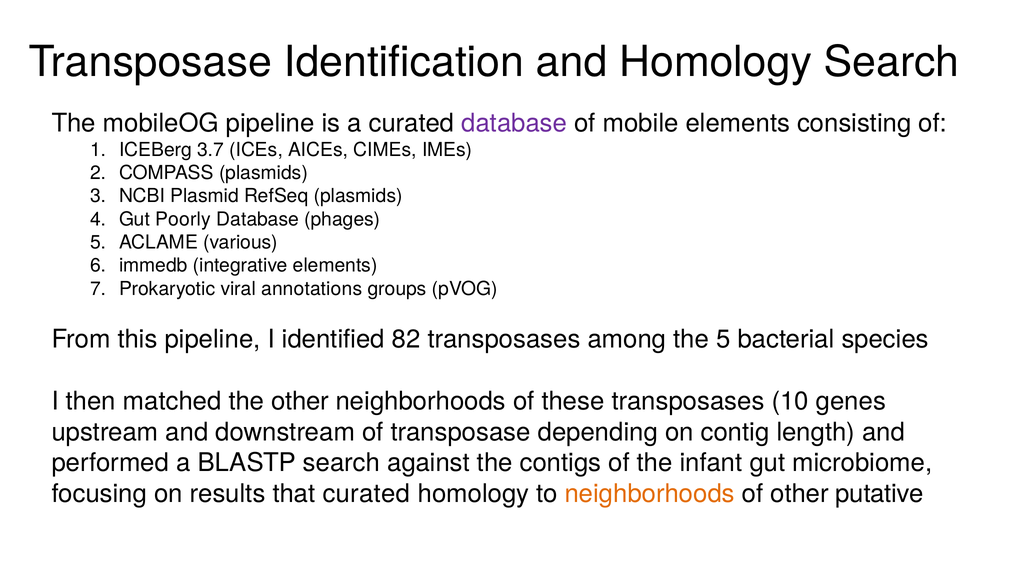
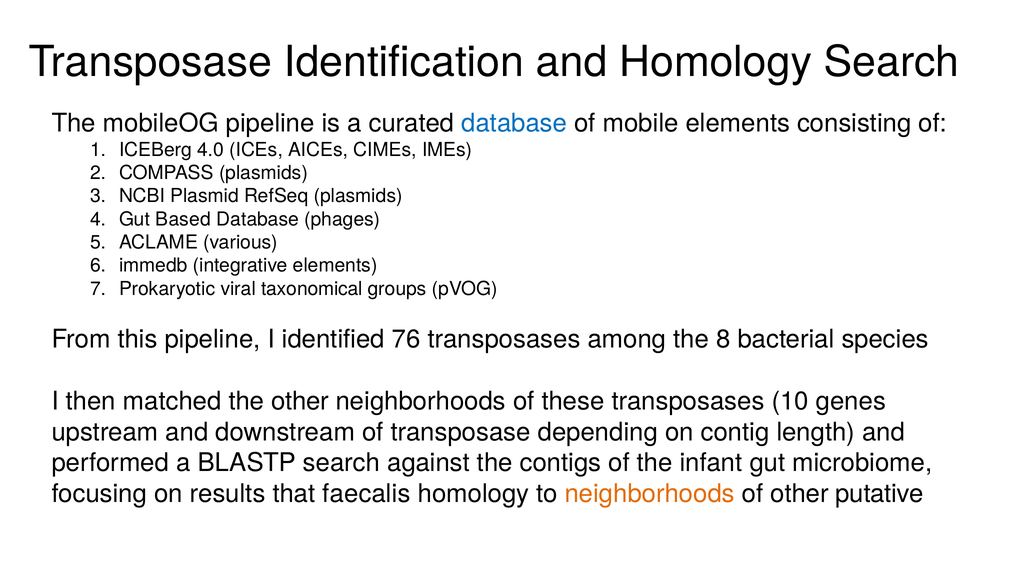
database at (514, 123) colour: purple -> blue
3.7: 3.7 -> 4.0
Poorly: Poorly -> Based
annotations: annotations -> taxonomical
82: 82 -> 76
the 5: 5 -> 8
that curated: curated -> faecalis
